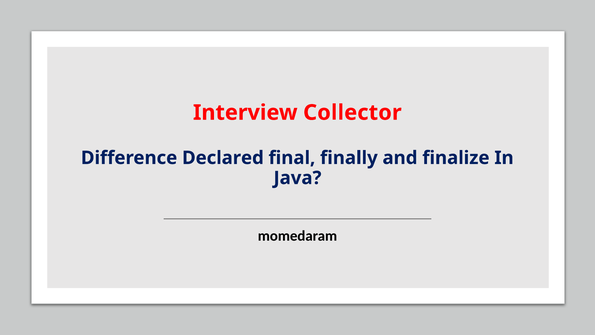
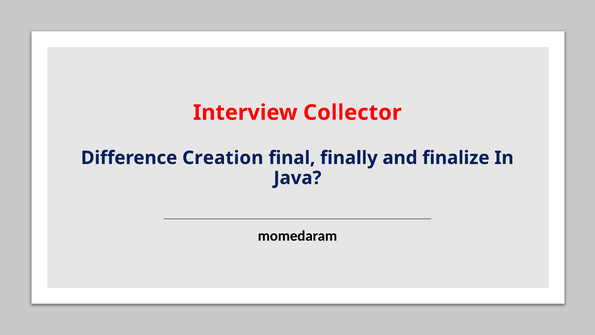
Declared: Declared -> Creation
